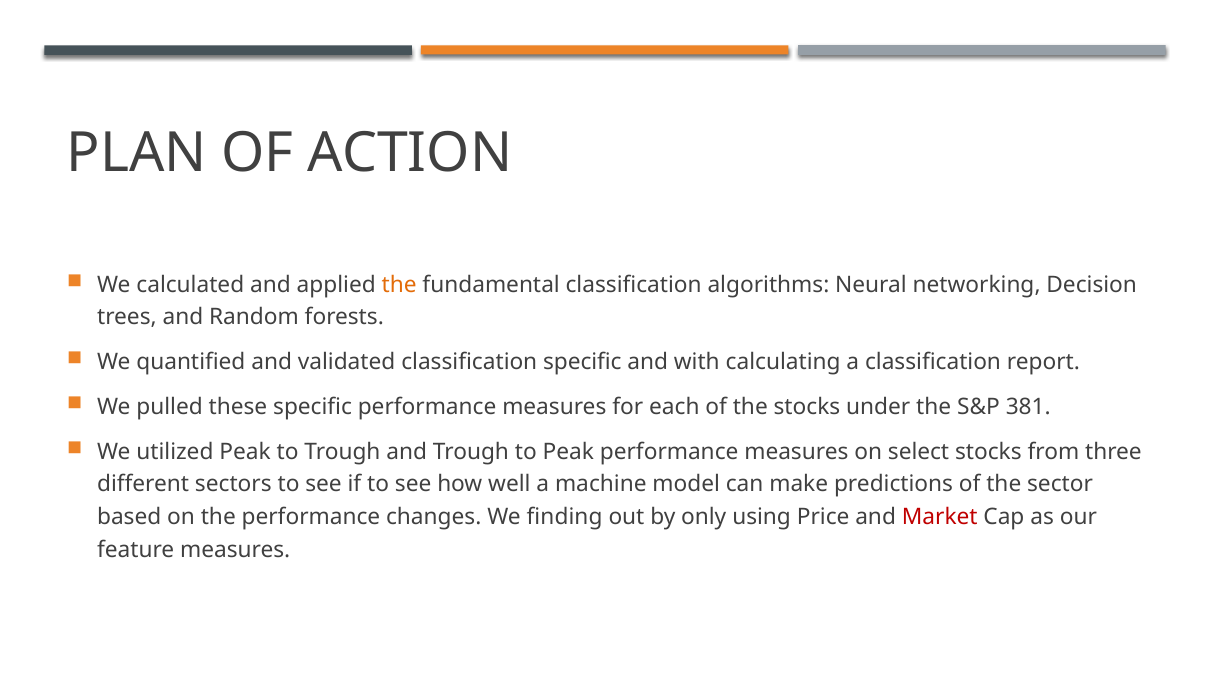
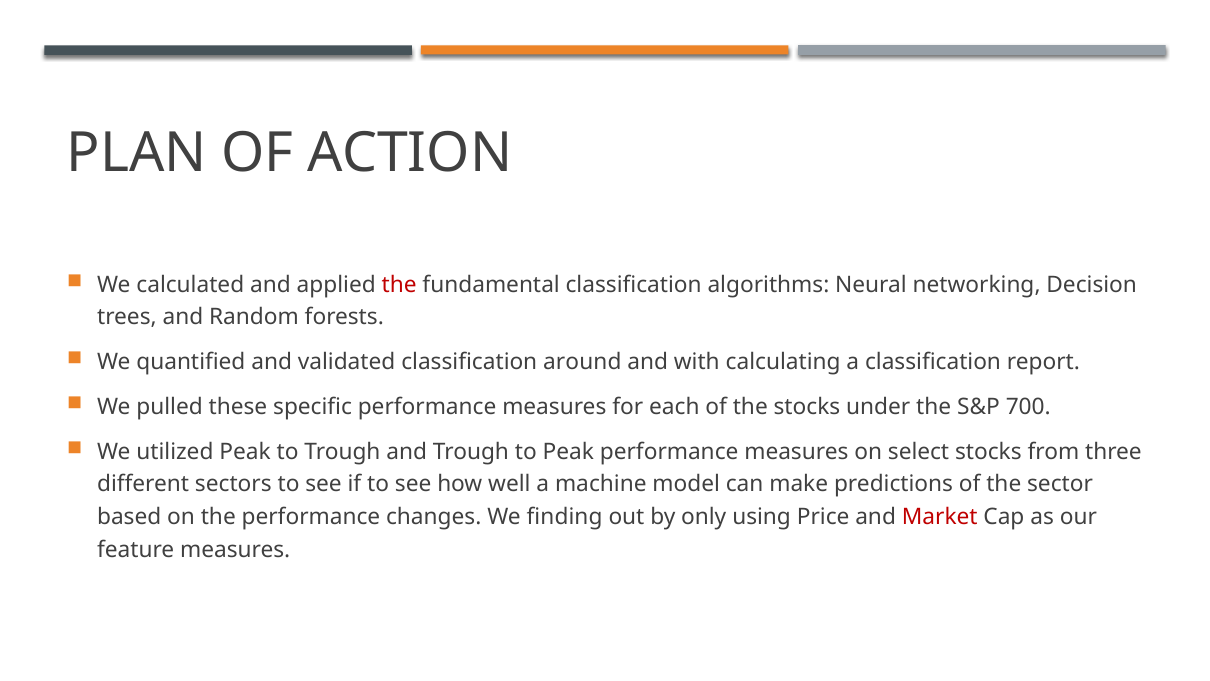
the at (399, 284) colour: orange -> red
classification specific: specific -> around
381: 381 -> 700
